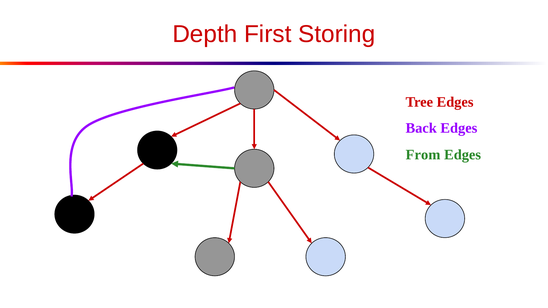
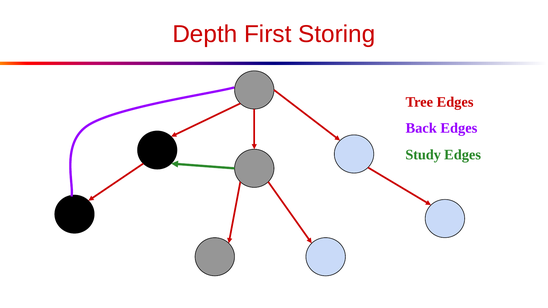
From: From -> Study
